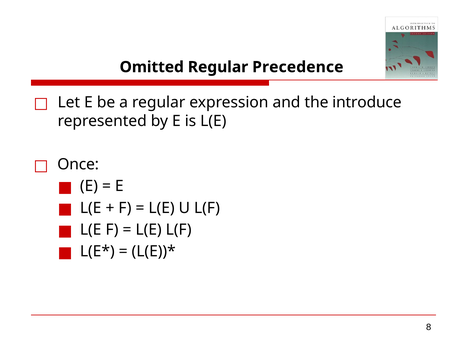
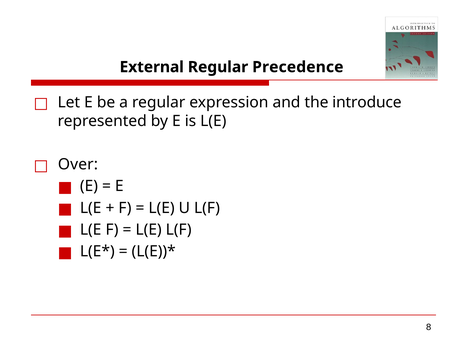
Omitted: Omitted -> External
Once: Once -> Over
